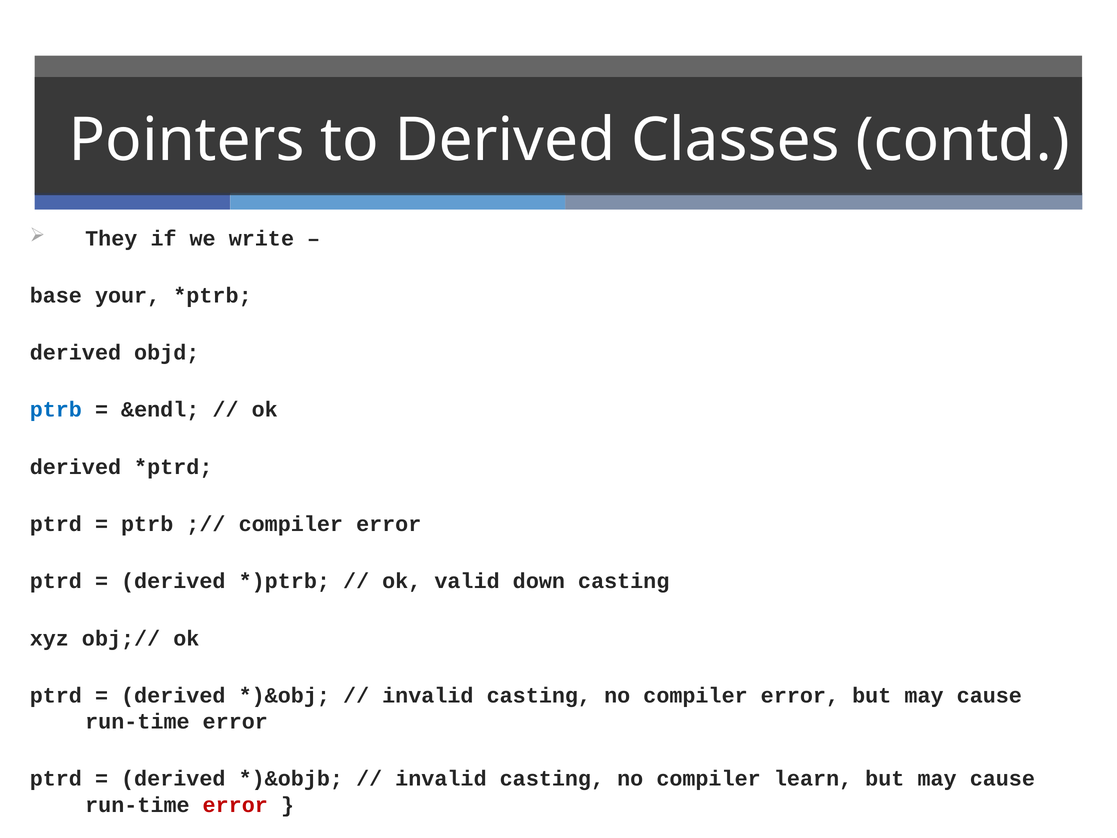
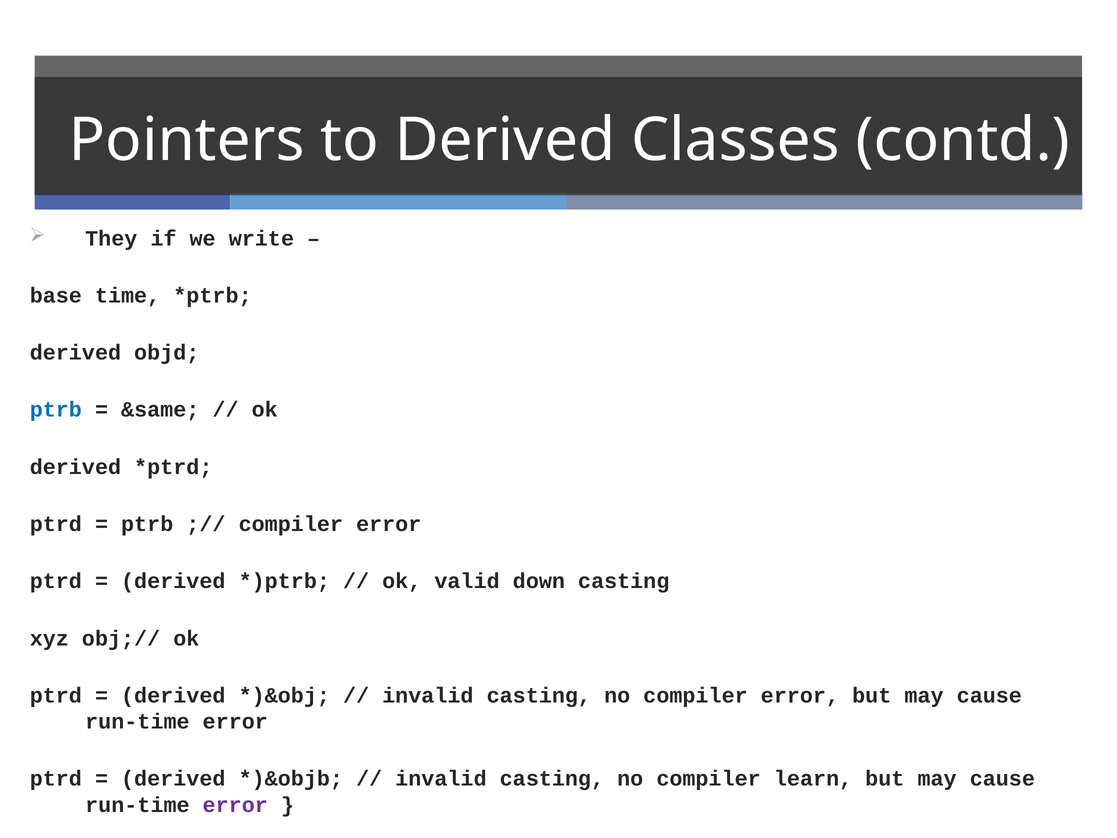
your: your -> time
&endl: &endl -> &same
error at (235, 805) colour: red -> purple
